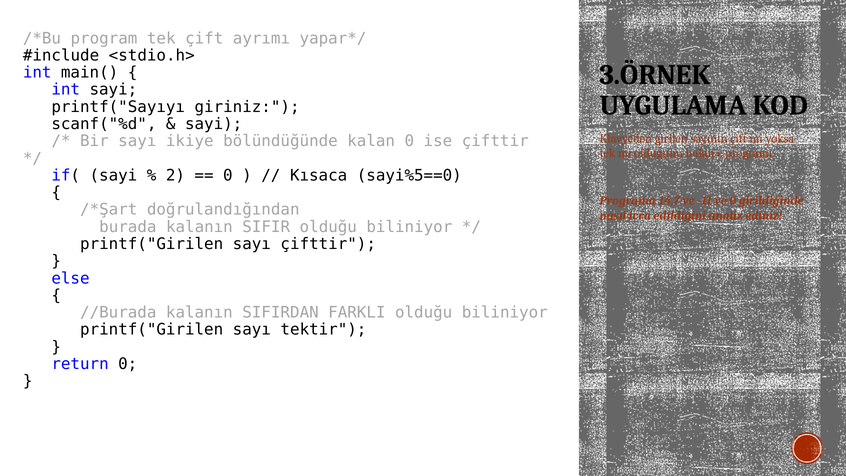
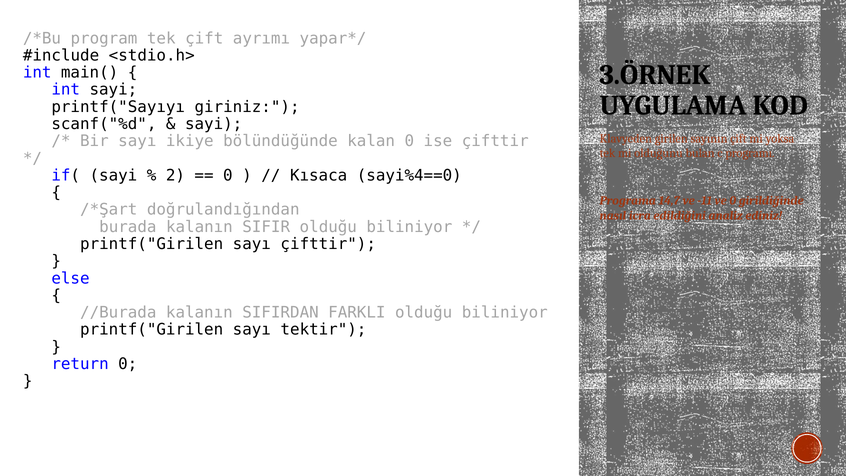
sayi%5==0: sayi%5==0 -> sayi%4==0
